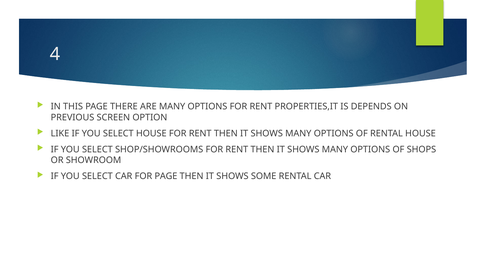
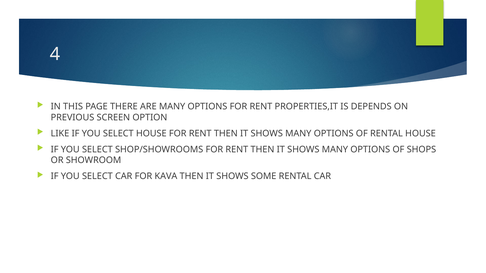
FOR PAGE: PAGE -> KAVA
